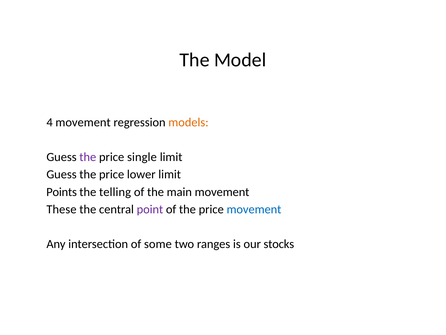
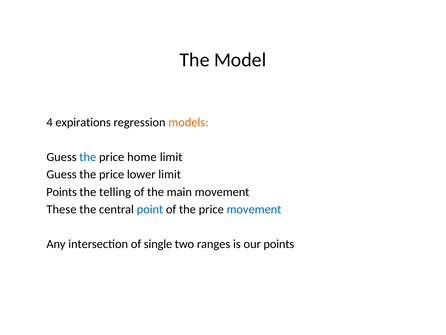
4 movement: movement -> expirations
the at (88, 157) colour: purple -> blue
single: single -> home
point colour: purple -> blue
some: some -> single
our stocks: stocks -> points
